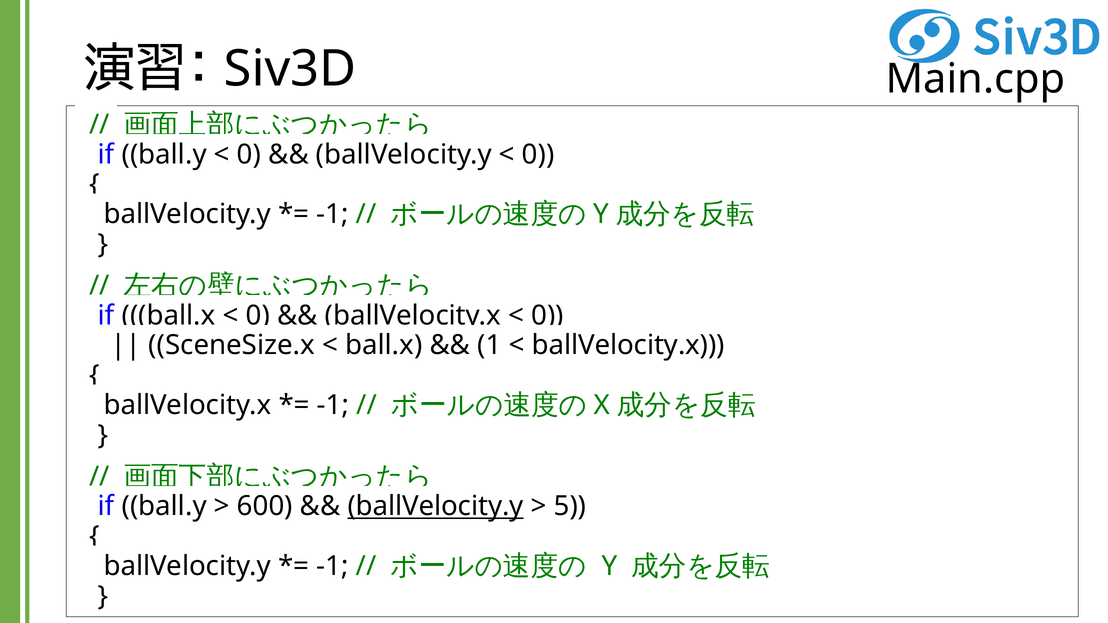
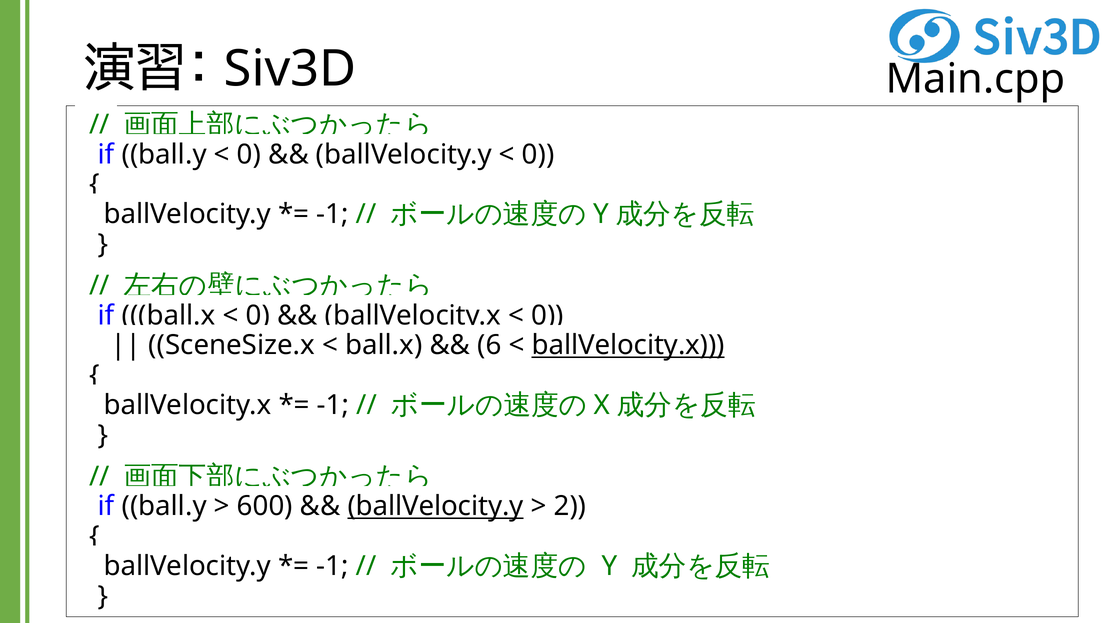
1: 1 -> 6
ballVelocity.x at (628, 345) underline: none -> present
5: 5 -> 2
